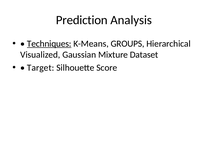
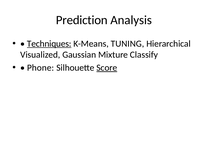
GROUPS: GROUPS -> TUNING
Dataset: Dataset -> Classify
Target: Target -> Phone
Score underline: none -> present
